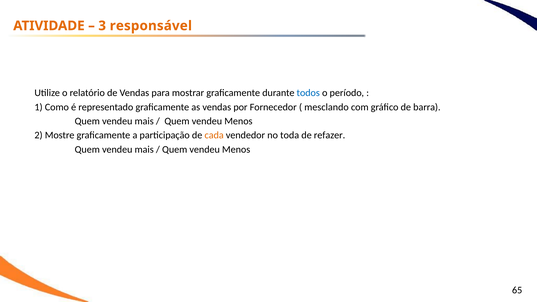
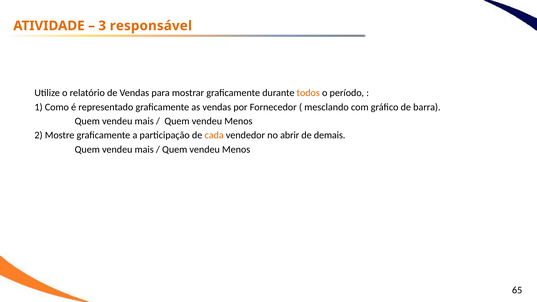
todos colour: blue -> orange
toda: toda -> abrir
refazer: refazer -> demais
